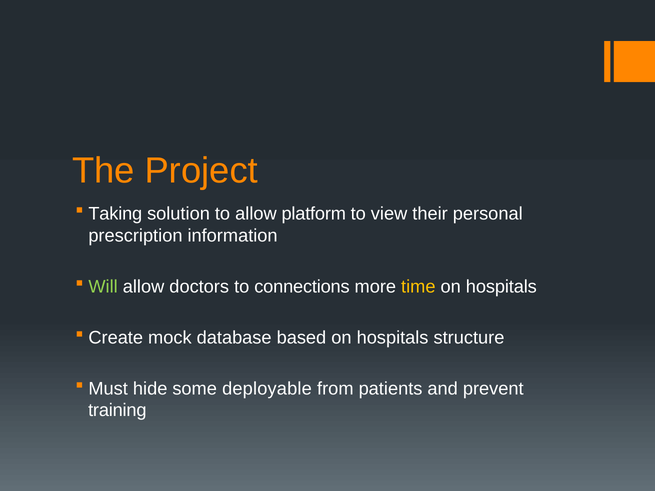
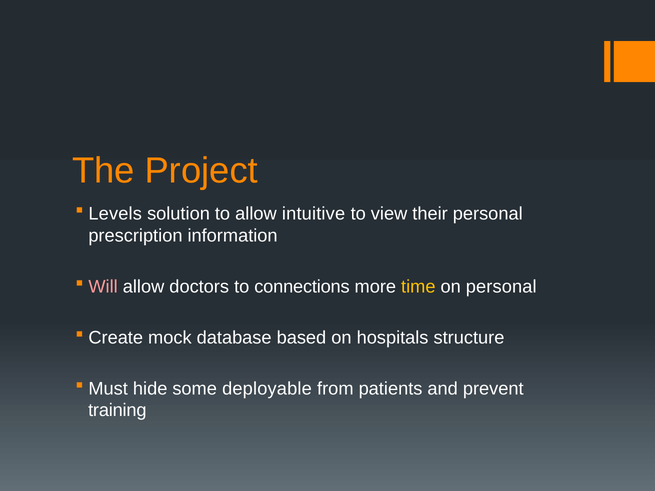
Taking: Taking -> Levels
platform: platform -> intuitive
Will colour: light green -> pink
hospitals at (501, 287): hospitals -> personal
